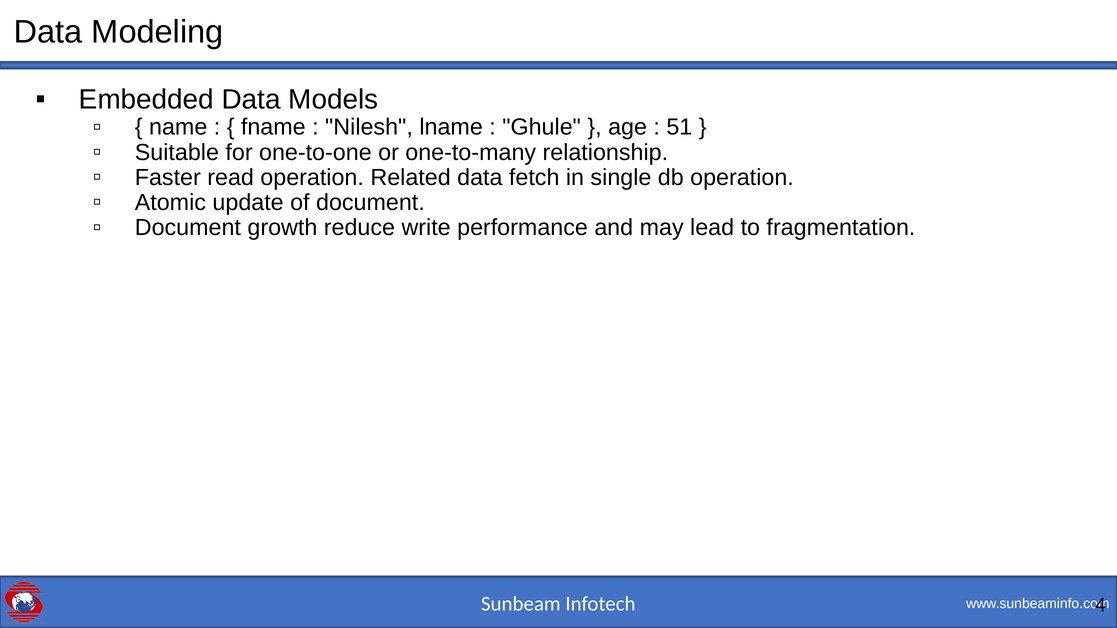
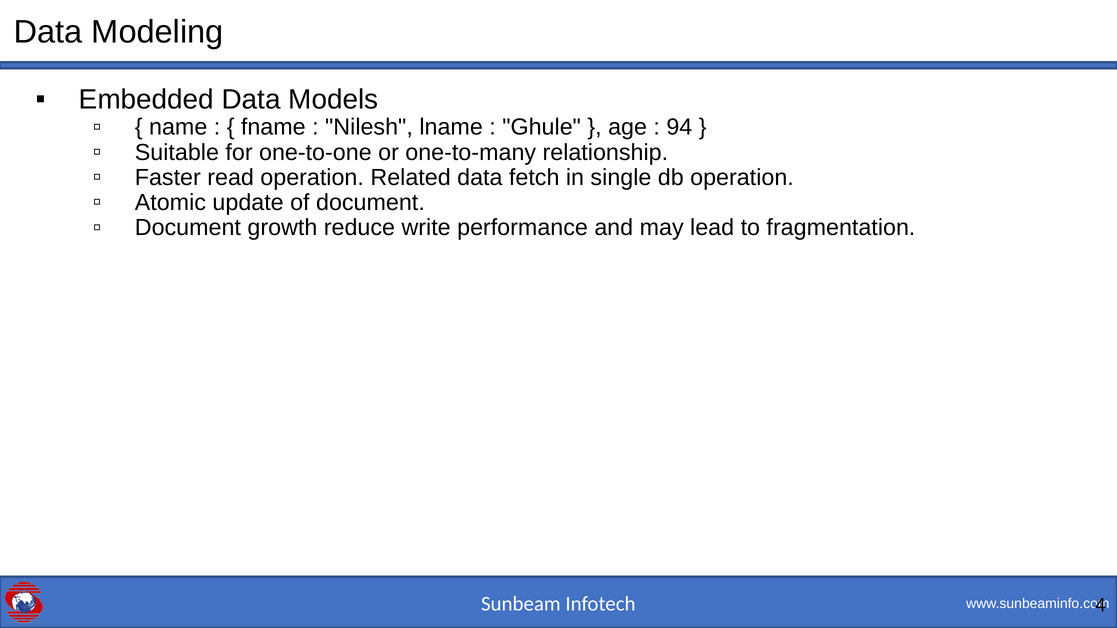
51: 51 -> 94
